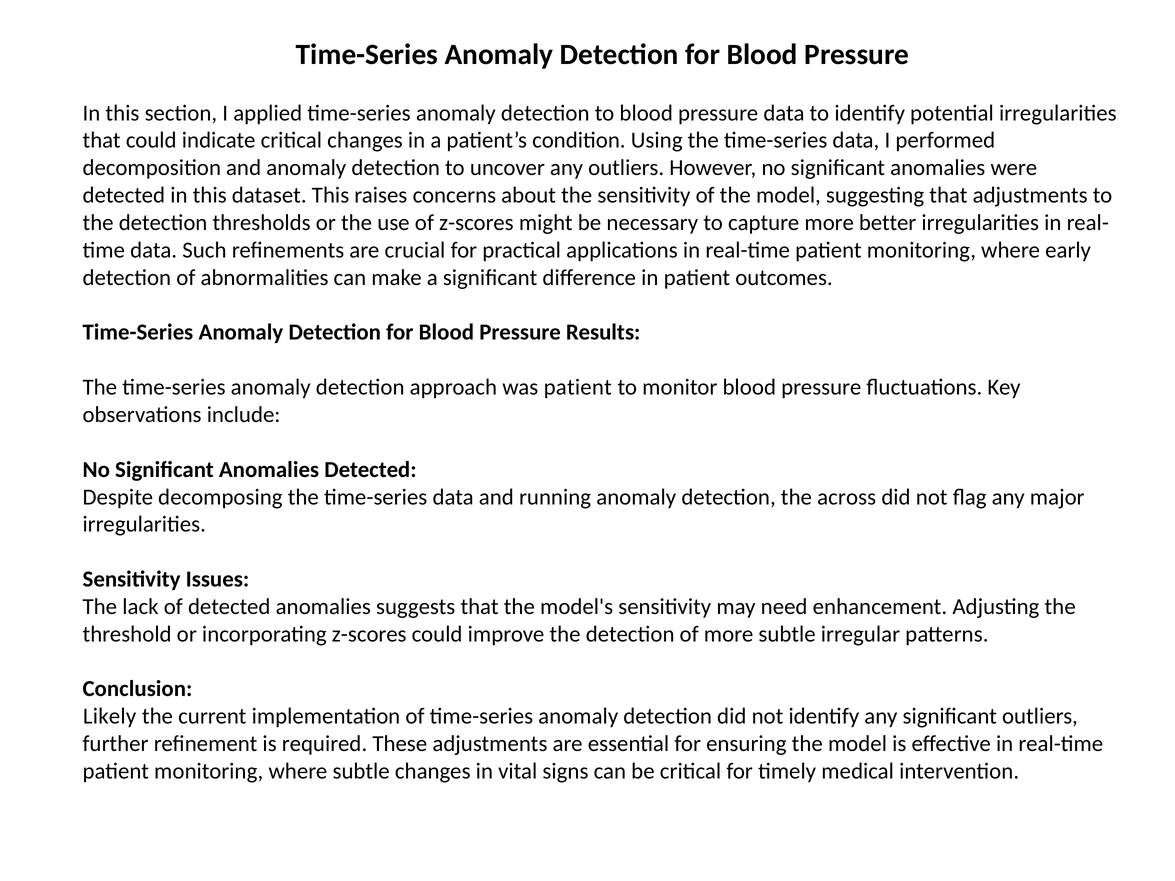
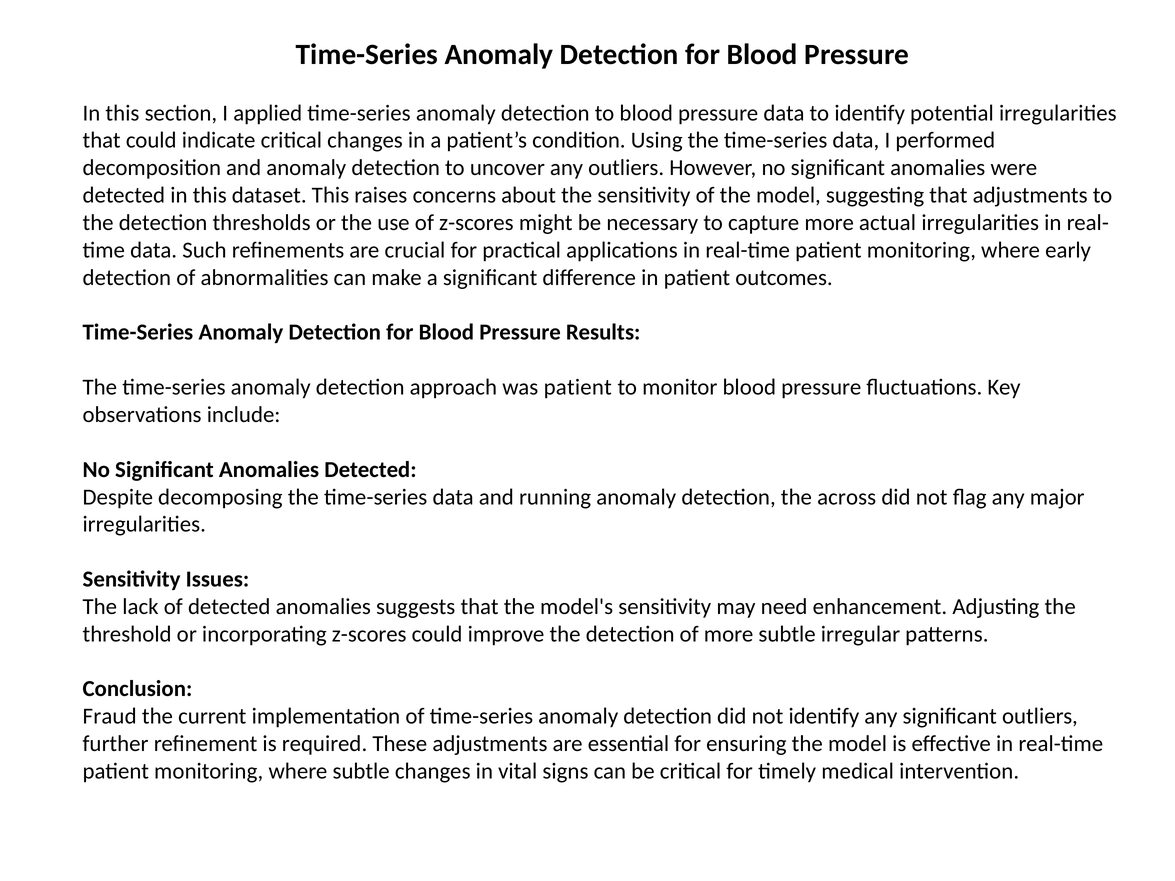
better: better -> actual
Likely: Likely -> Fraud
